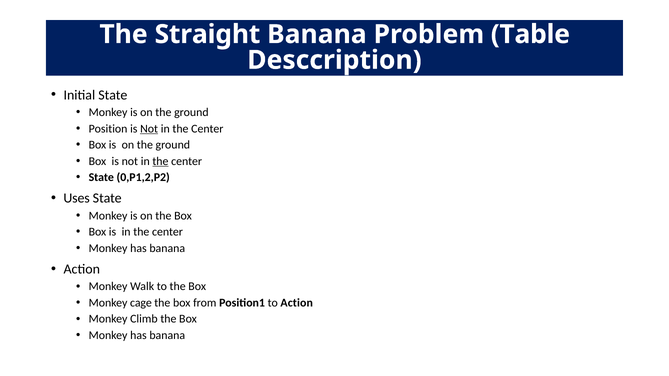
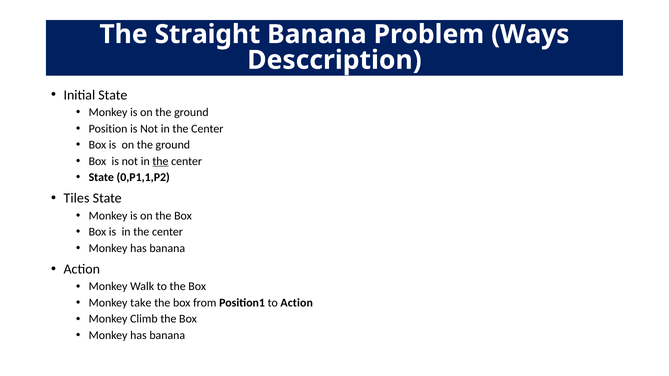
Table: Table -> Ways
Not at (149, 129) underline: present -> none
0,P1,2,P2: 0,P1,2,P2 -> 0,P1,1,P2
Uses: Uses -> Tiles
cage: cage -> take
